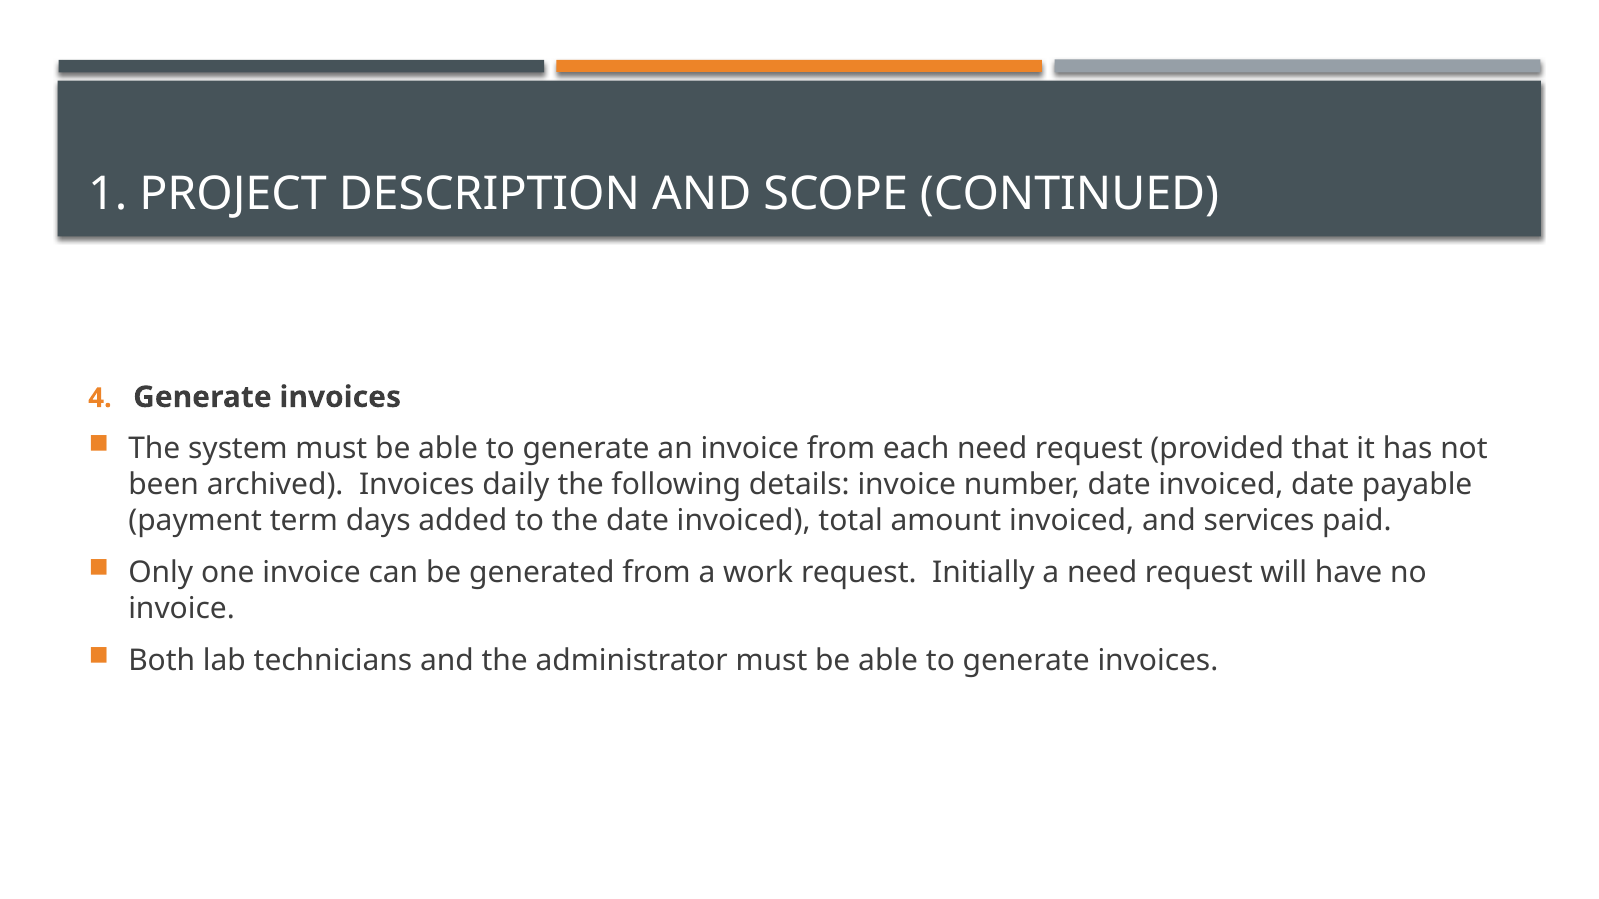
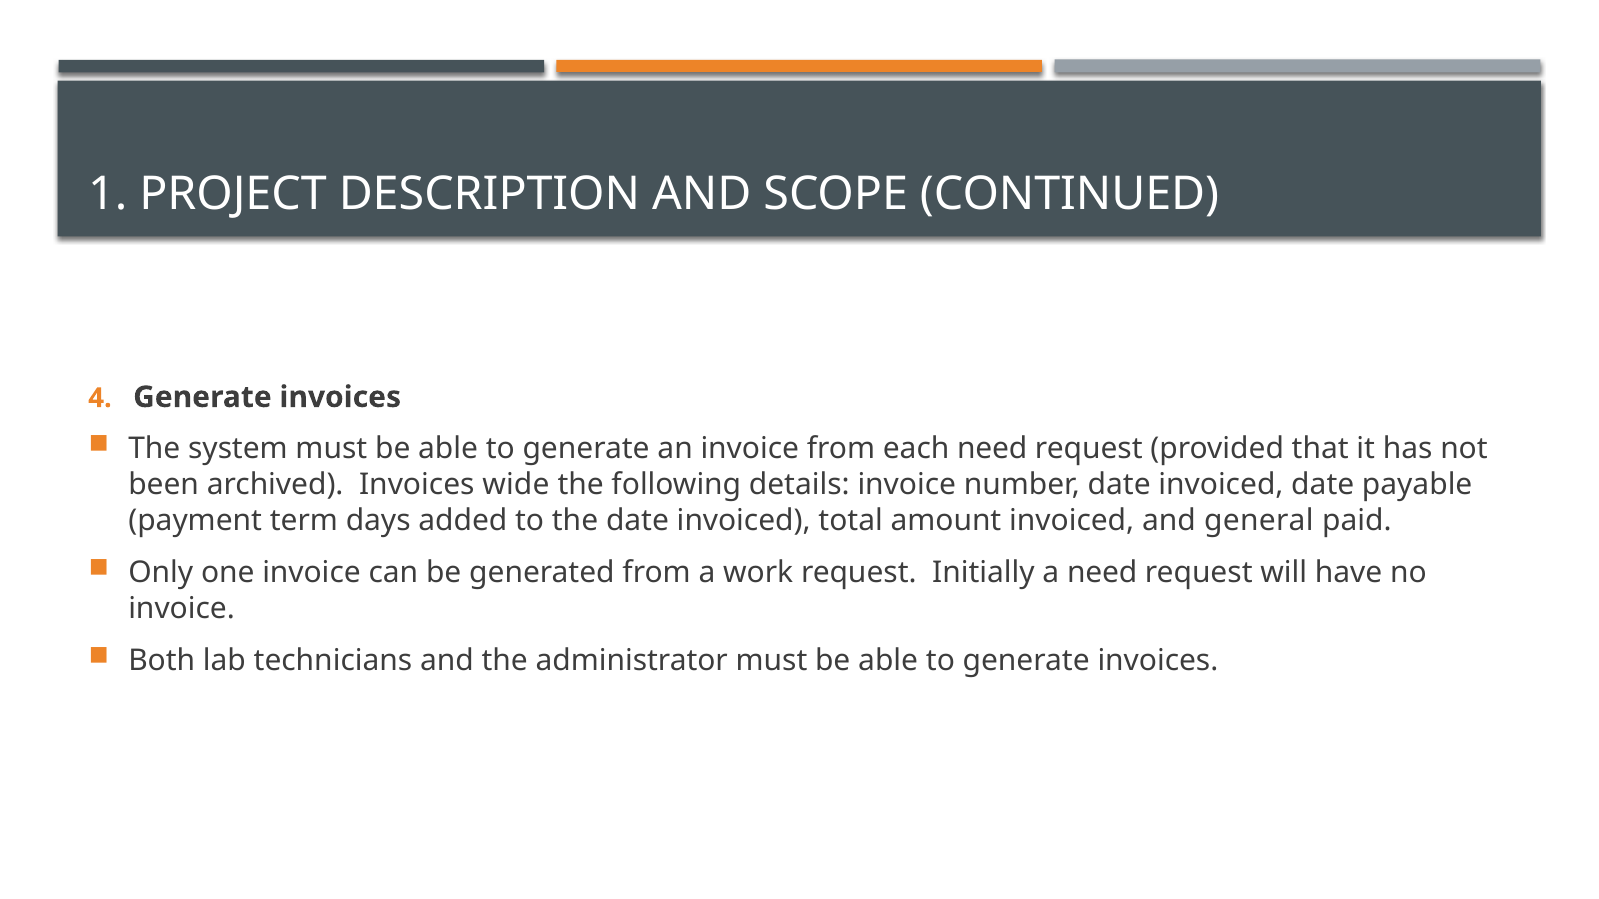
daily: daily -> wide
services: services -> general
